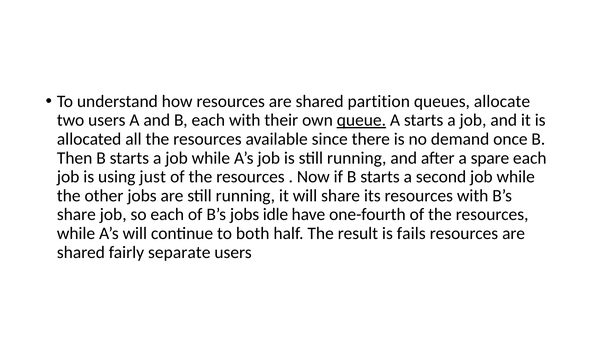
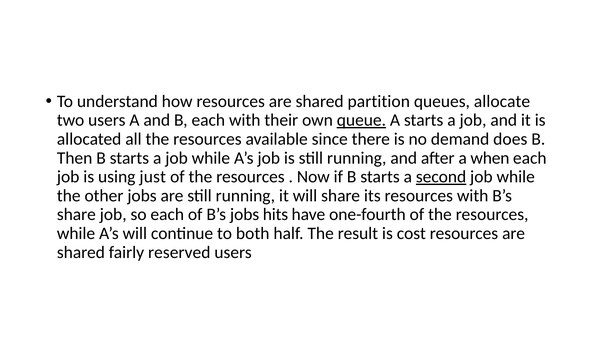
once: once -> does
spare: spare -> when
second underline: none -> present
idle: idle -> hits
fails: fails -> cost
separate: separate -> reserved
